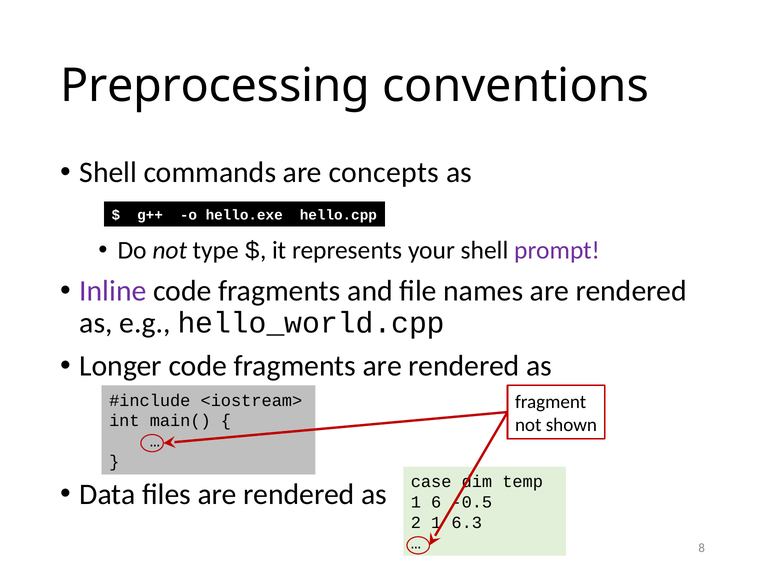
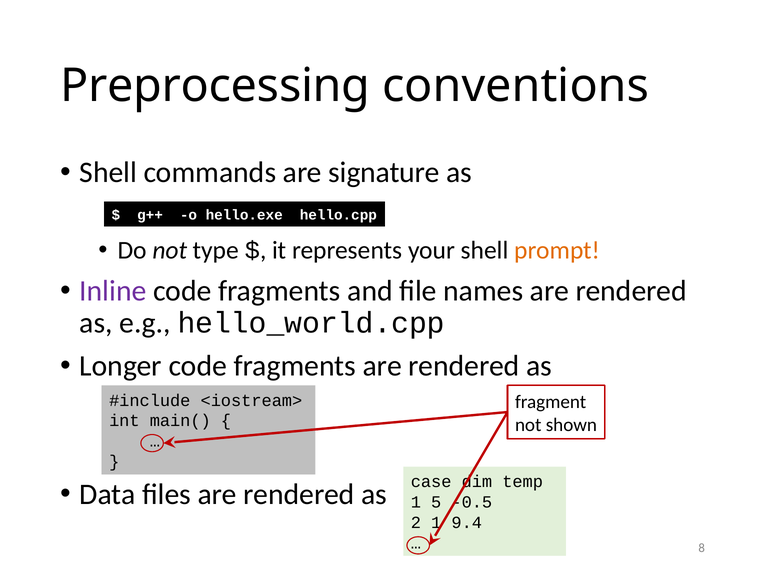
concepts: concepts -> signature
prompt colour: purple -> orange
6: 6 -> 5
6.3: 6.3 -> 9.4
